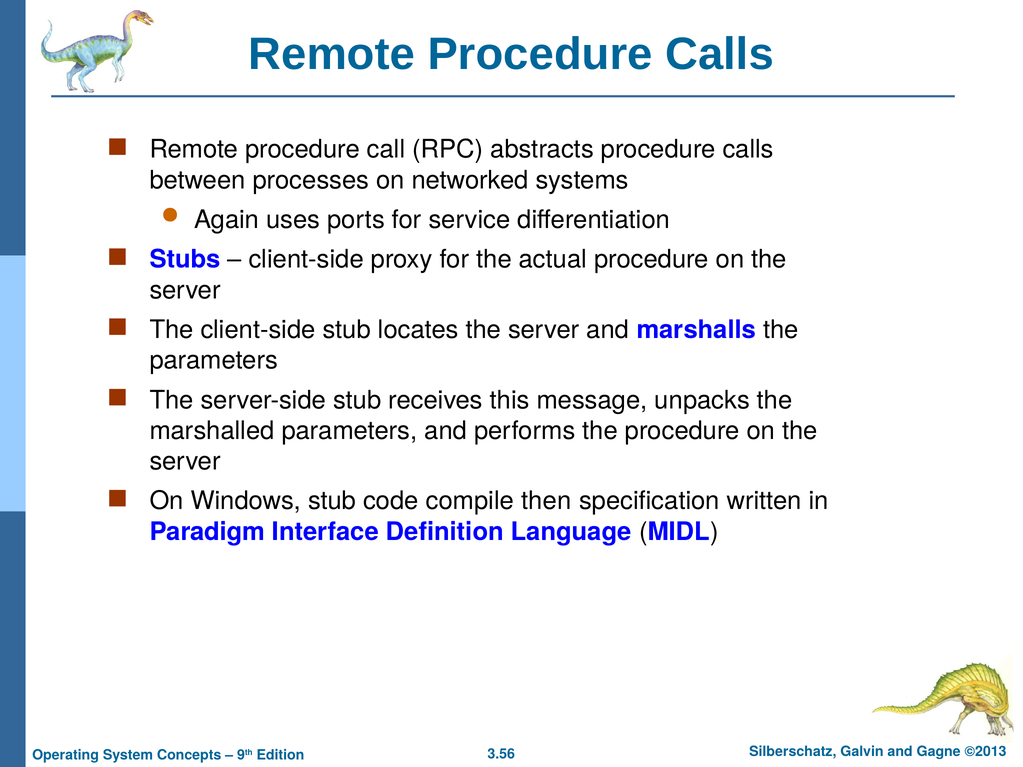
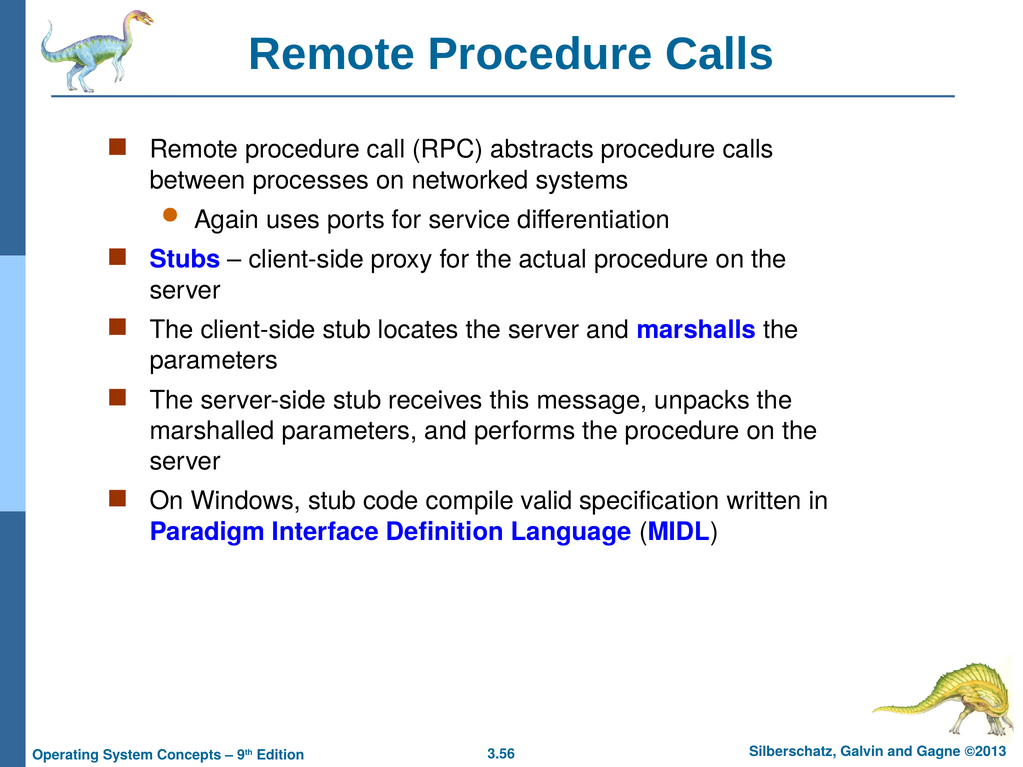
then: then -> valid
